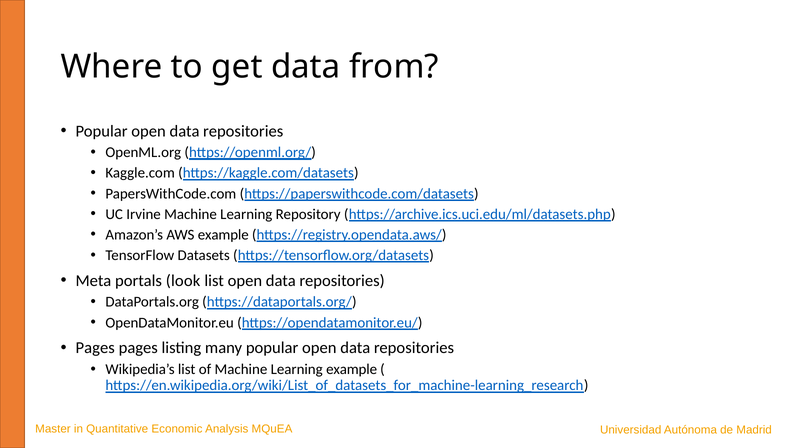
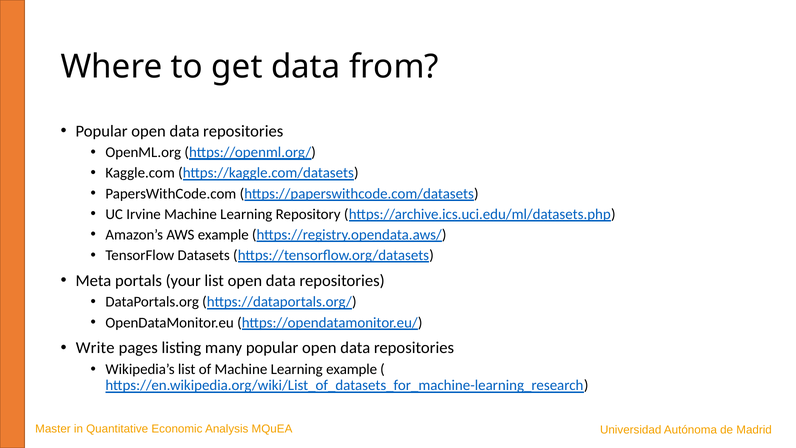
look: look -> your
Pages at (95, 348): Pages -> Write
